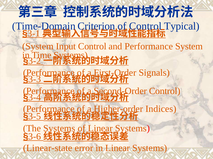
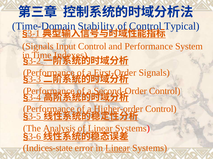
Criterion: Criterion -> Stability
System at (38, 47): System -> Signals
Time Systems: Systems -> Indexes
Higher-order Indices: Indices -> Control
The Systems: Systems -> Analysis
Linear-state: Linear-state -> Indices-state
Linear at (118, 149) underline: none -> present
